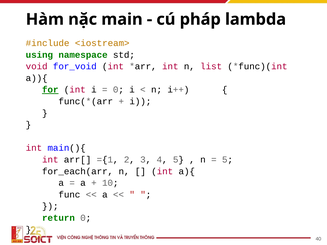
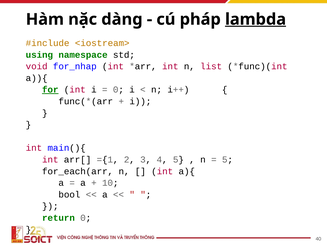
main: main -> dàng
lambda underline: none -> present
for_void: for_void -> for_nhap
func: func -> bool
